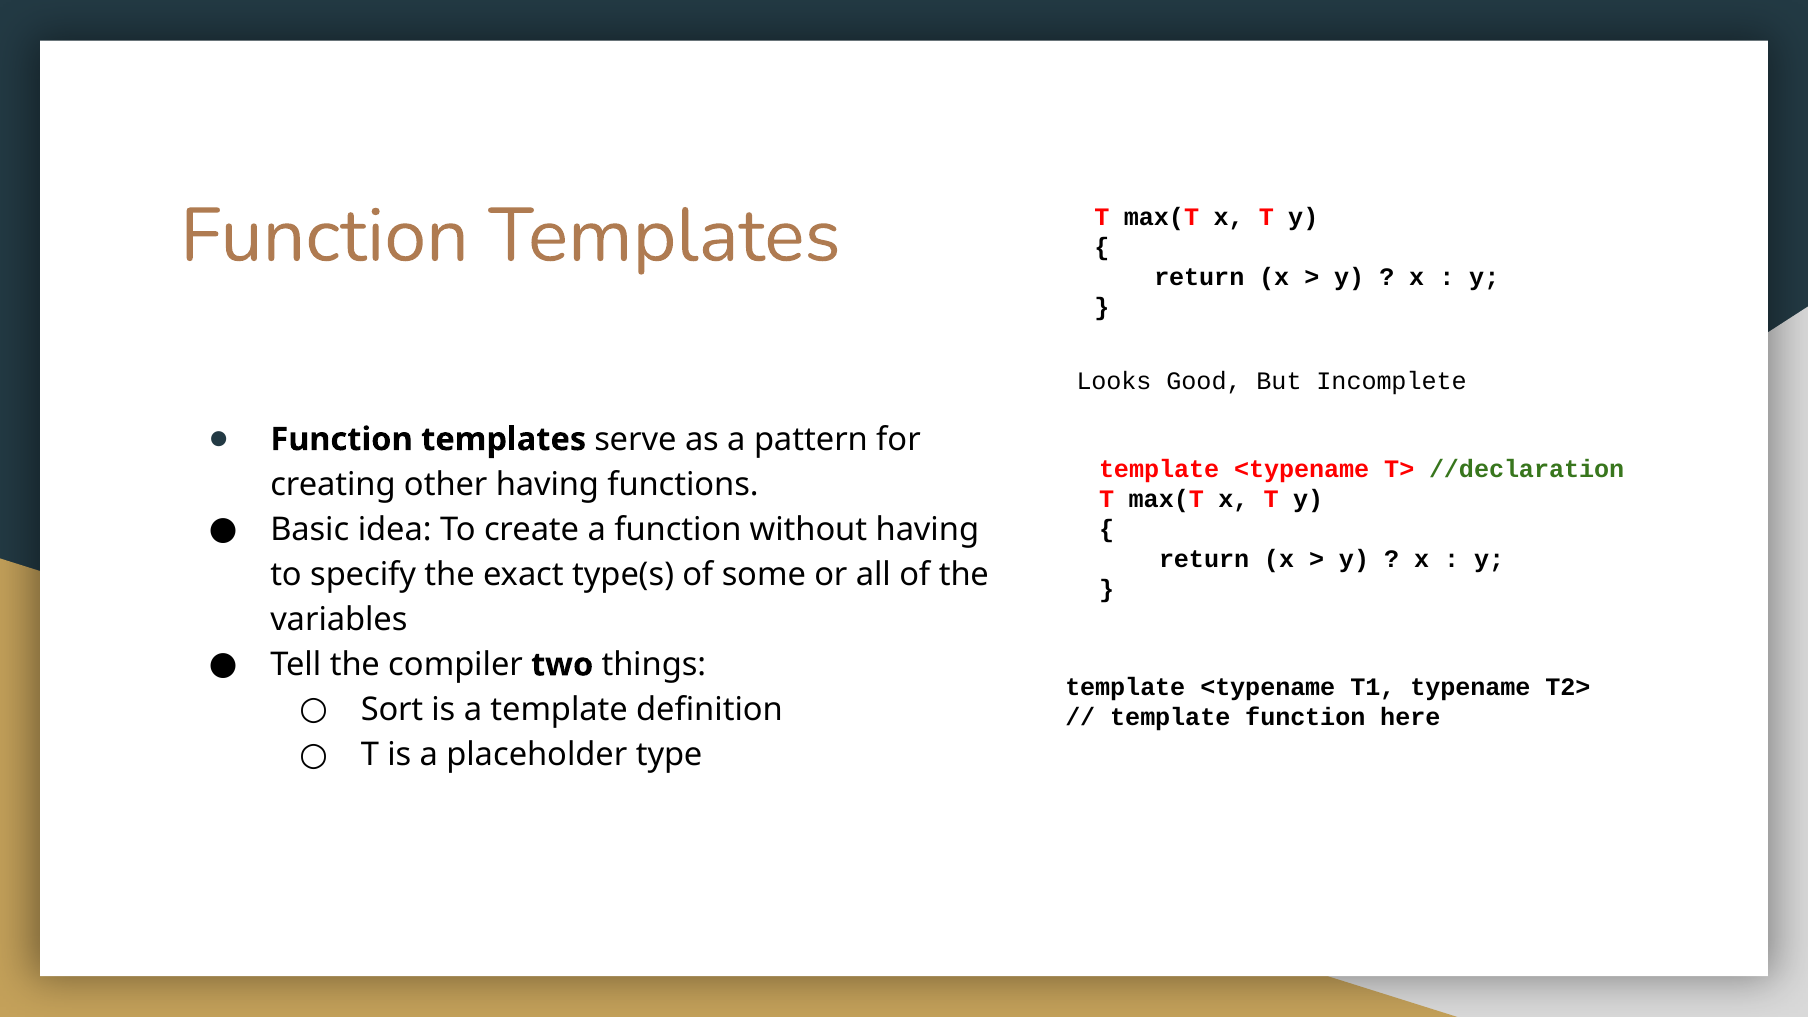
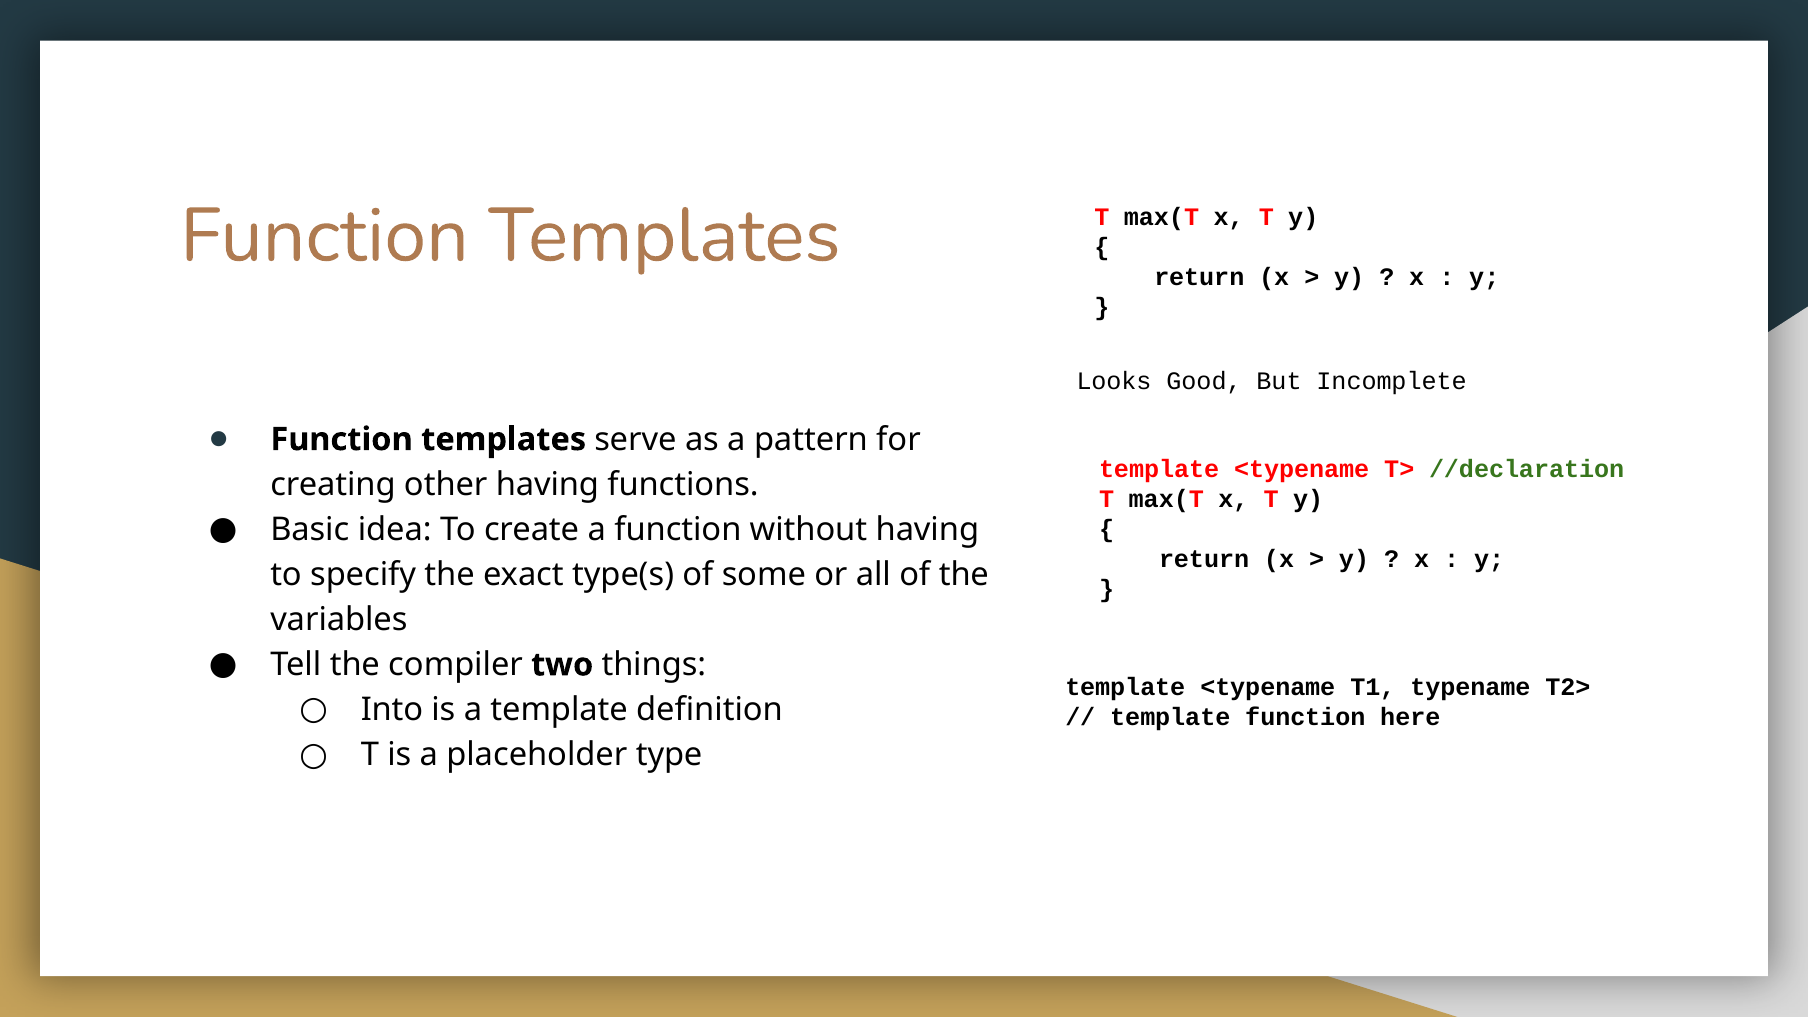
Sort: Sort -> Into
